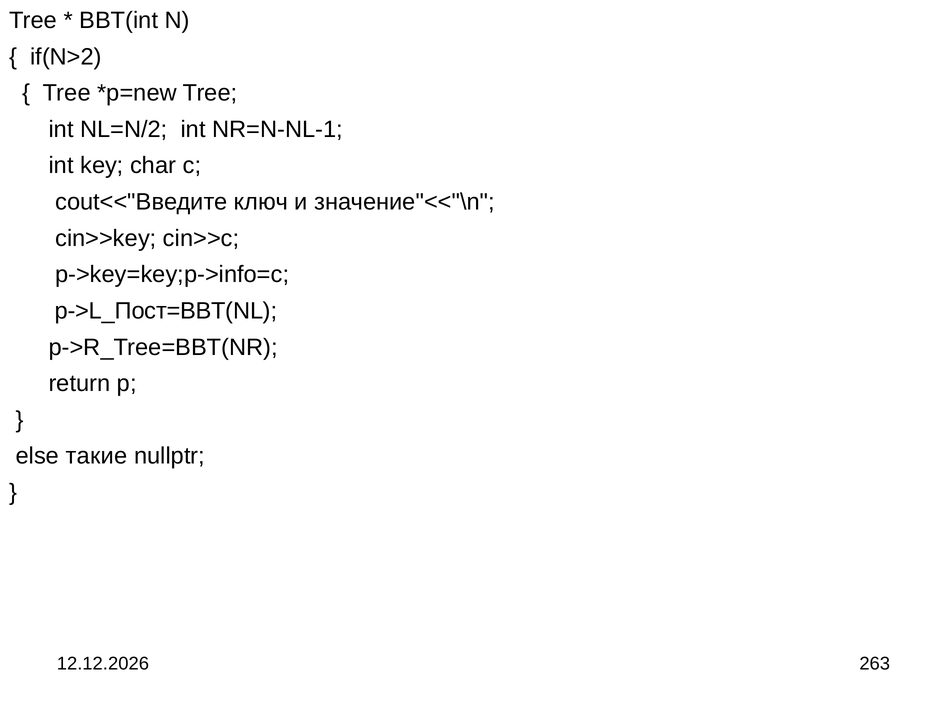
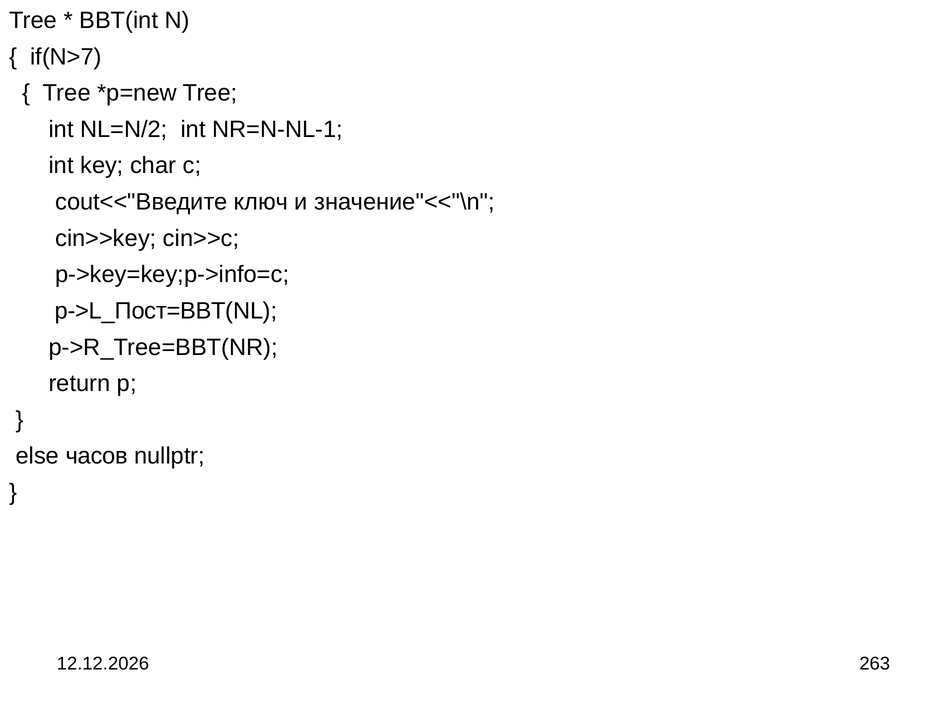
if(N>2: if(N>2 -> if(N>7
такие: такие -> часов
